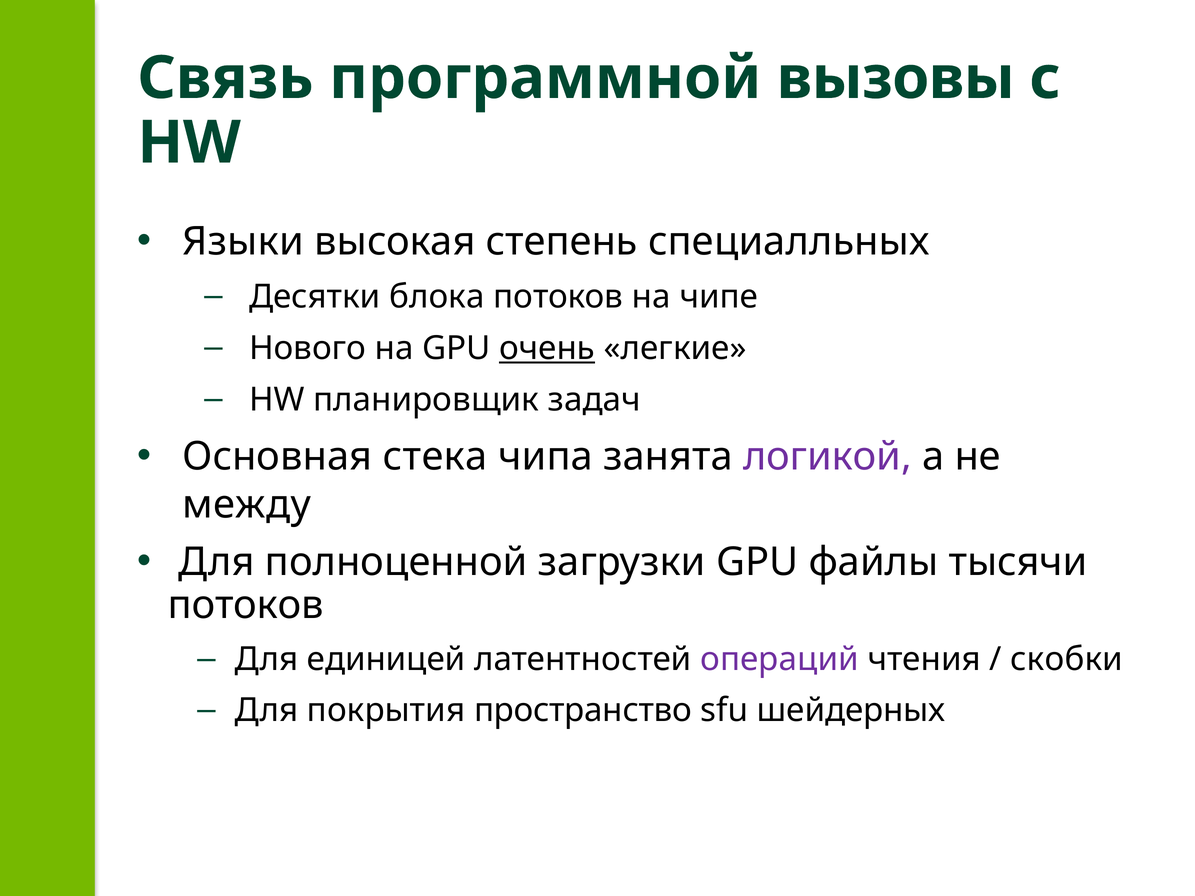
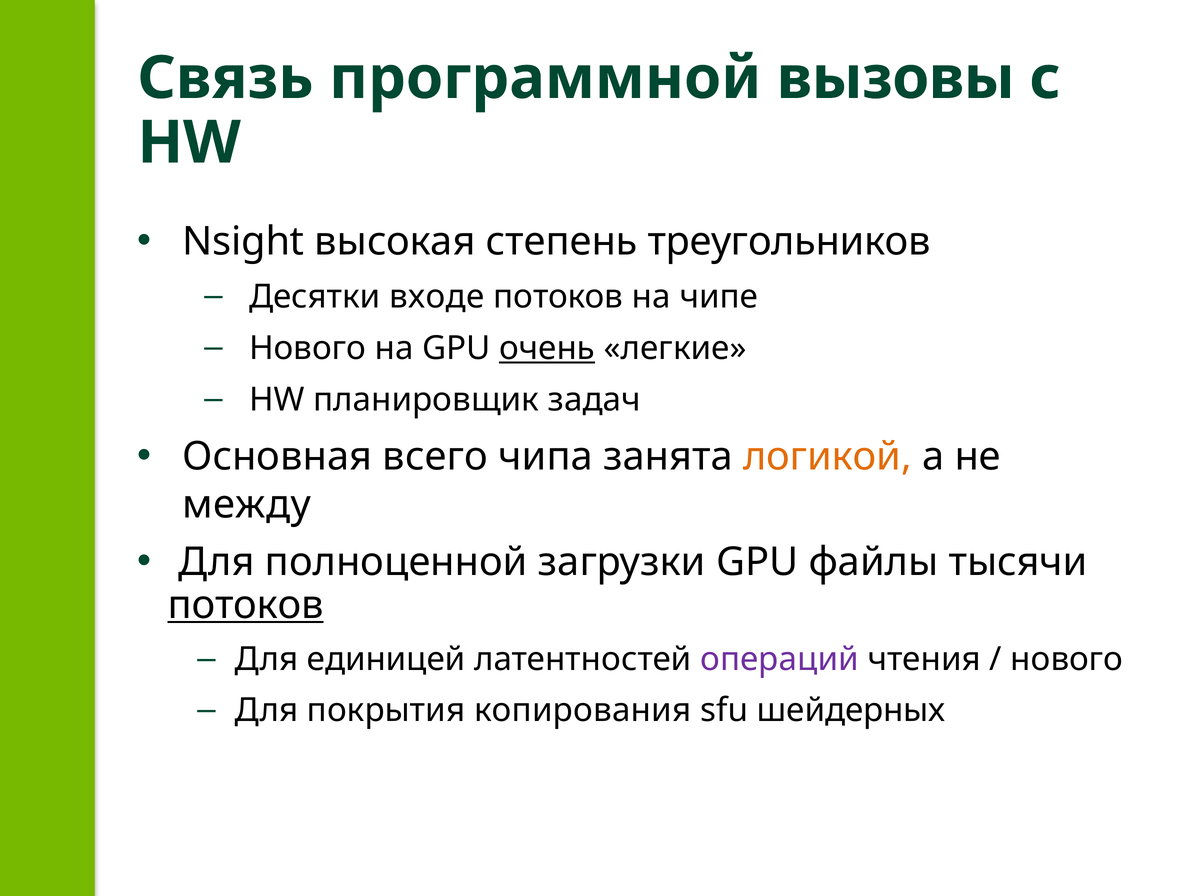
Языки: Языки -> Nsight
специалльных: специалльных -> треугольников
блока: блока -> входе
стека: стека -> всего
логикой colour: purple -> orange
потоков at (246, 605) underline: none -> present
скобки at (1067, 659): скобки -> нового
пространство: пространство -> копирования
